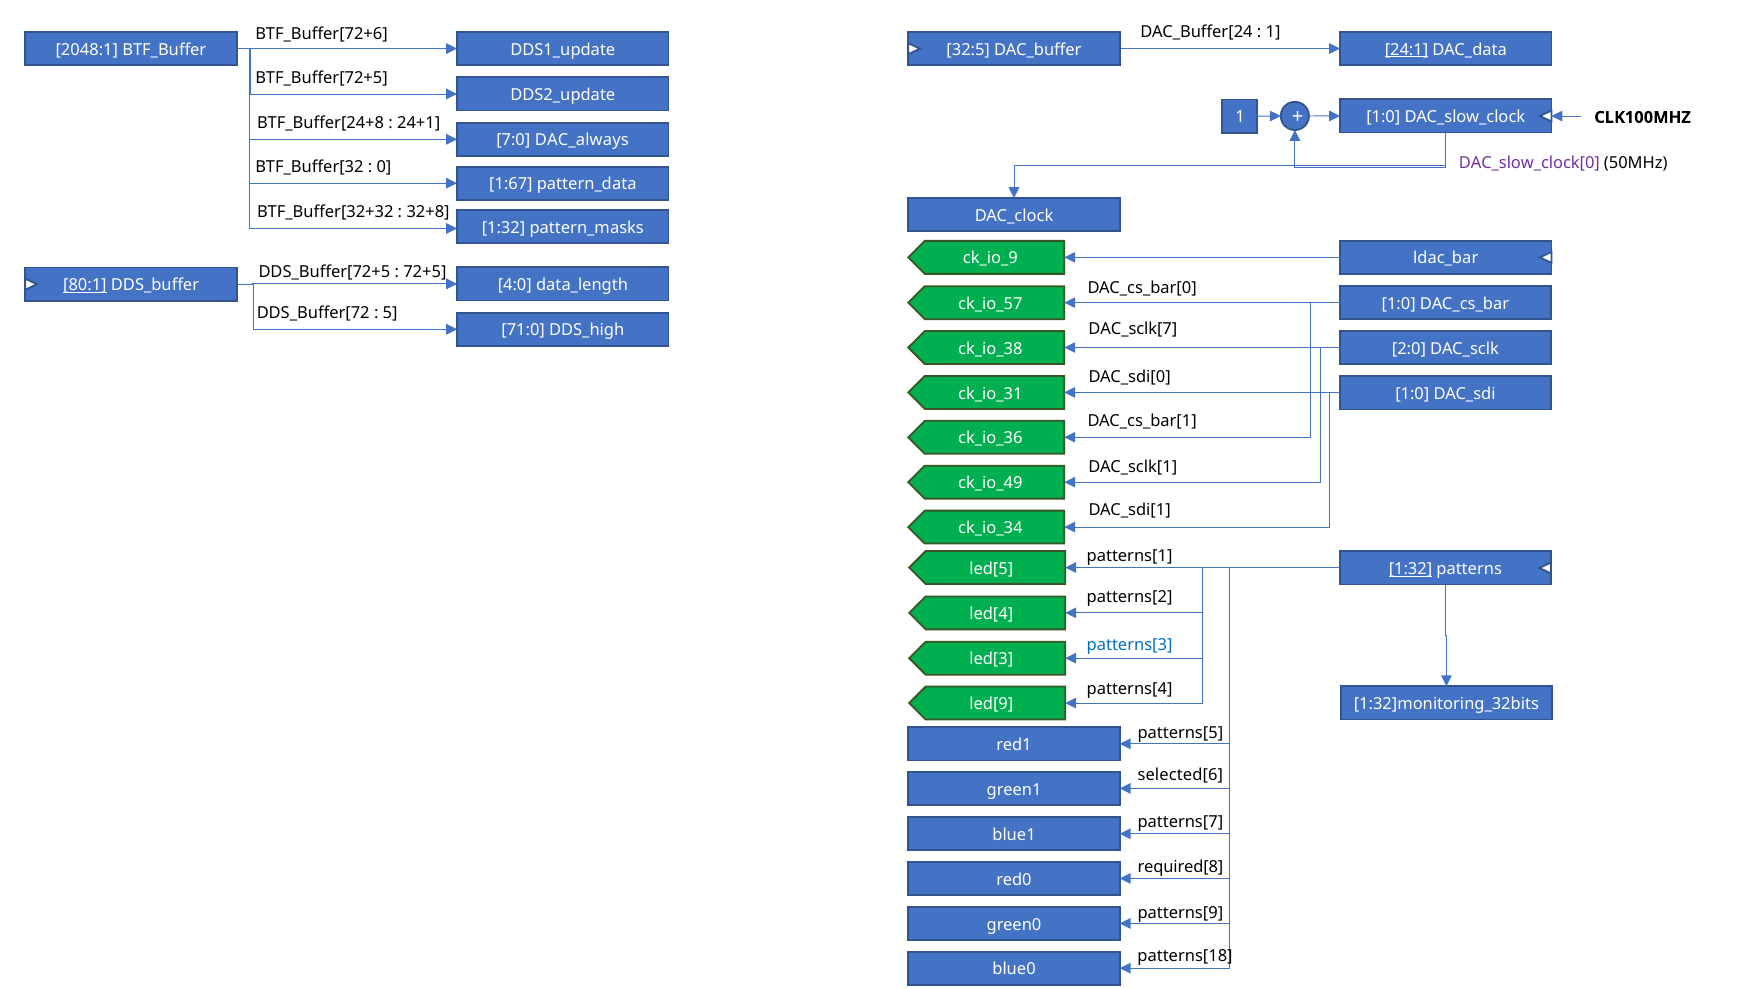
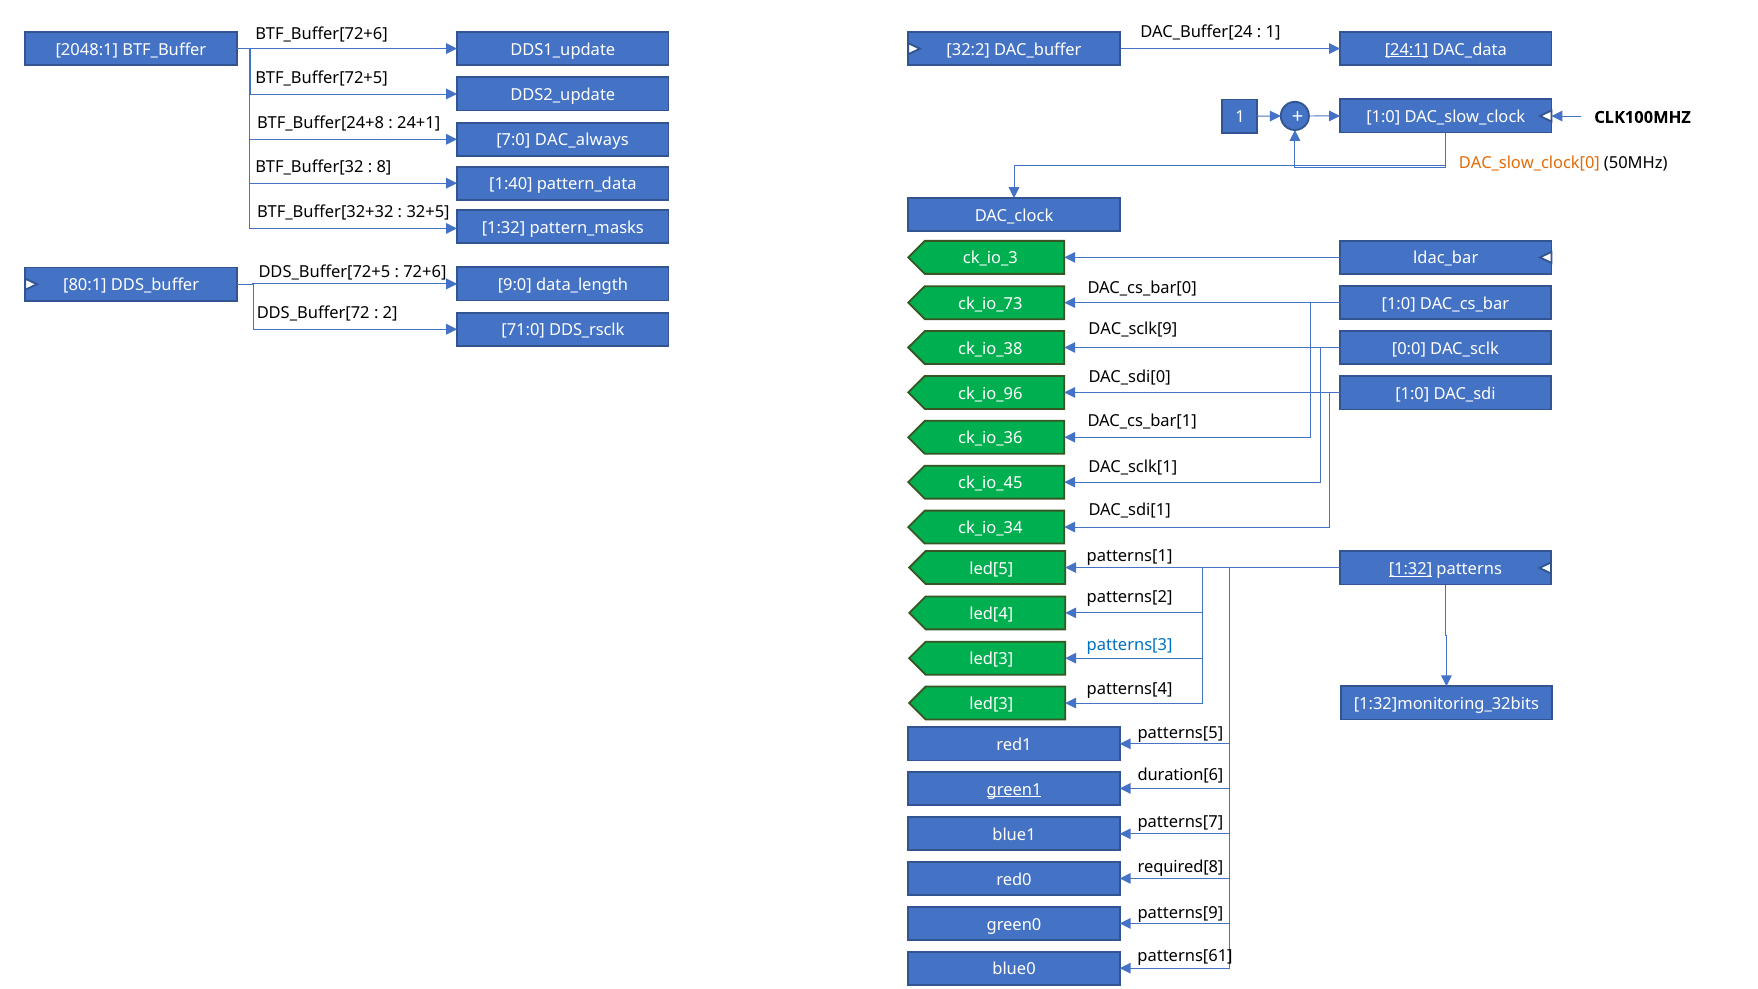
32:5: 32:5 -> 32:2
DAC_slow_clock[0 colour: purple -> orange
0: 0 -> 8
1:67: 1:67 -> 1:40
32+8: 32+8 -> 32+5
ck_io_9: ck_io_9 -> ck_io_3
72+5: 72+5 -> 72+6
80:1 underline: present -> none
4:0: 4:0 -> 9:0
ck_io_57: ck_io_57 -> ck_io_73
5: 5 -> 2
DAC_sclk[7: DAC_sclk[7 -> DAC_sclk[9
DDS_high: DDS_high -> DDS_rsclk
2:0: 2:0 -> 0:0
ck_io_31: ck_io_31 -> ck_io_96
ck_io_49: ck_io_49 -> ck_io_45
led[9 at (991, 704): led[9 -> led[3
selected[6: selected[6 -> duration[6
green1 underline: none -> present
patterns[18: patterns[18 -> patterns[61
